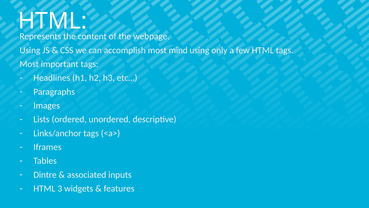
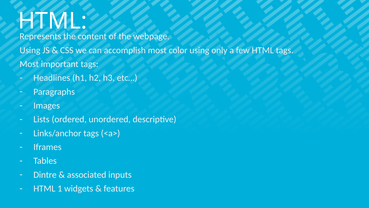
mind: mind -> color
3: 3 -> 1
